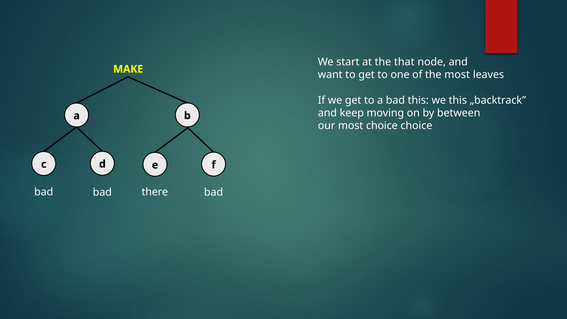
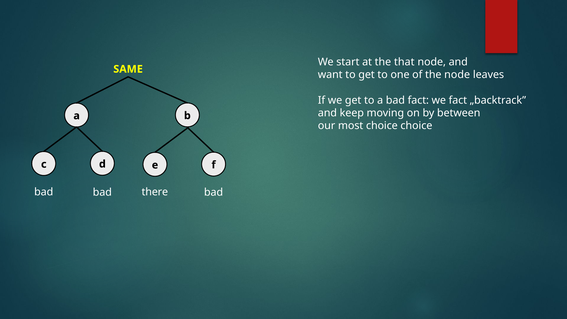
MAKE: MAKE -> SAME
the most: most -> node
bad this: this -> fact
we this: this -> fact
